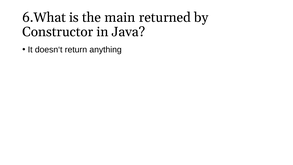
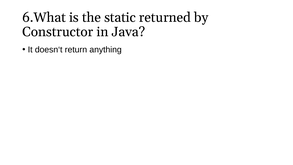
main: main -> static
